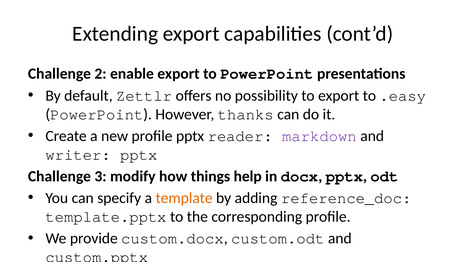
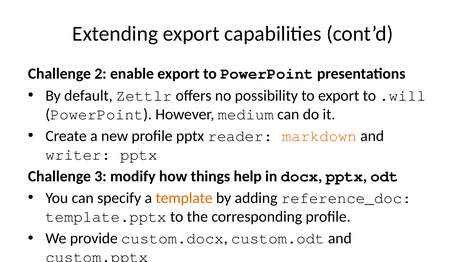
.easy: .easy -> .will
thanks: thanks -> medium
markdown colour: purple -> orange
